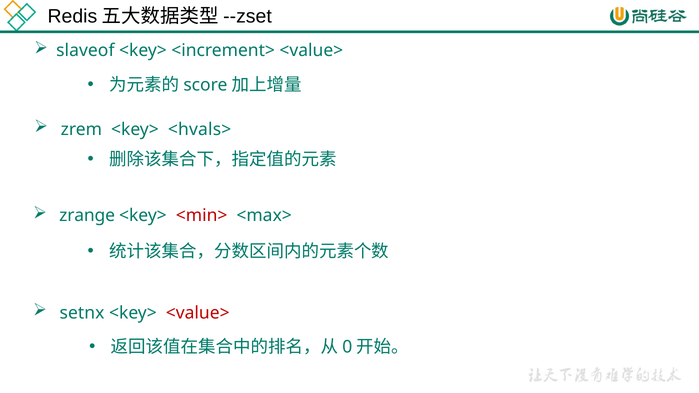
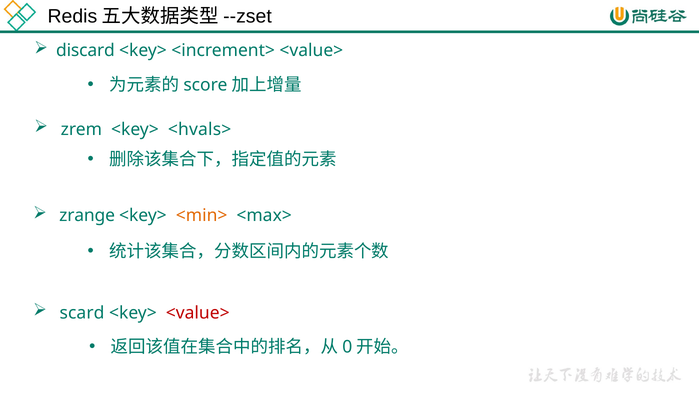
slaveof: slaveof -> discard
<min> colour: red -> orange
setnx: setnx -> scard
